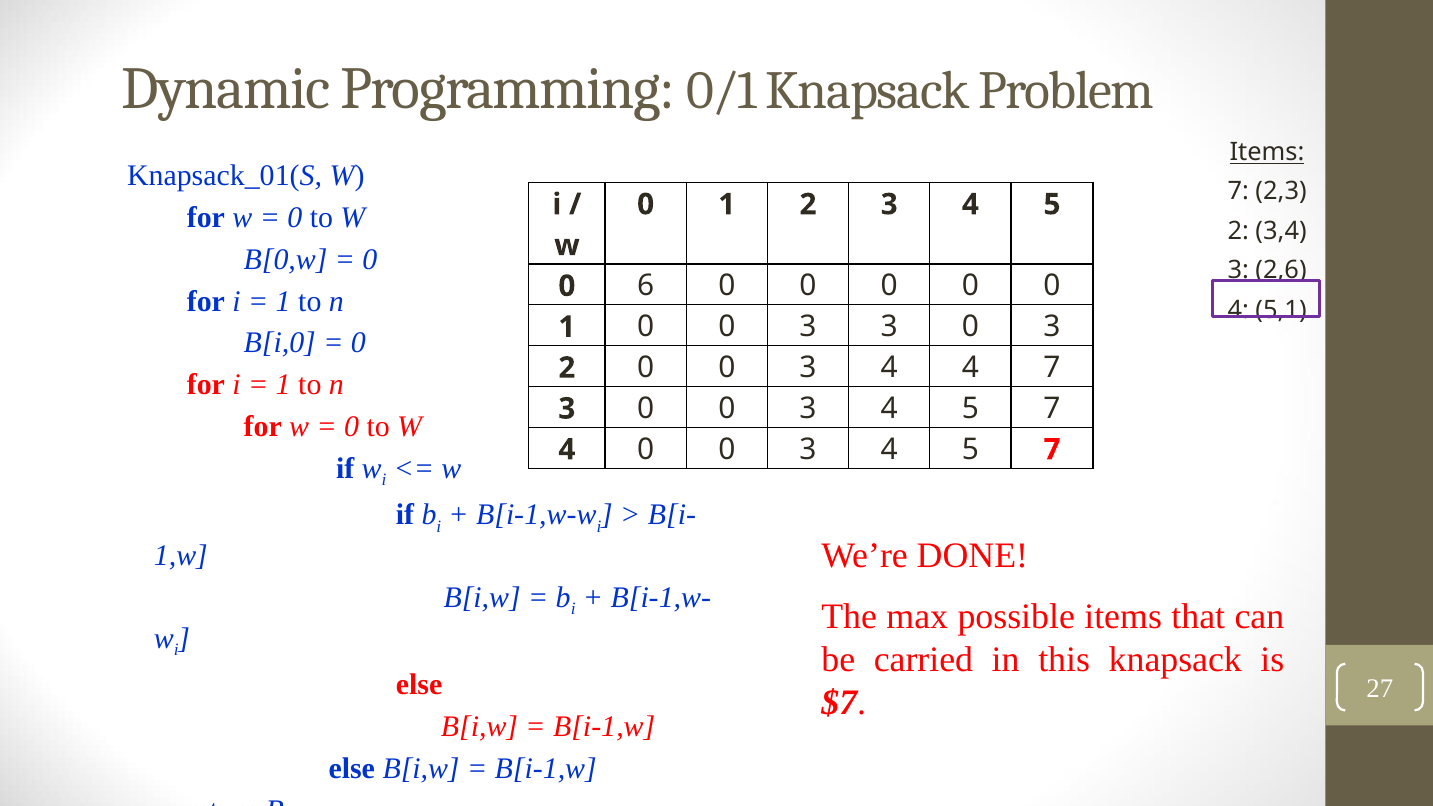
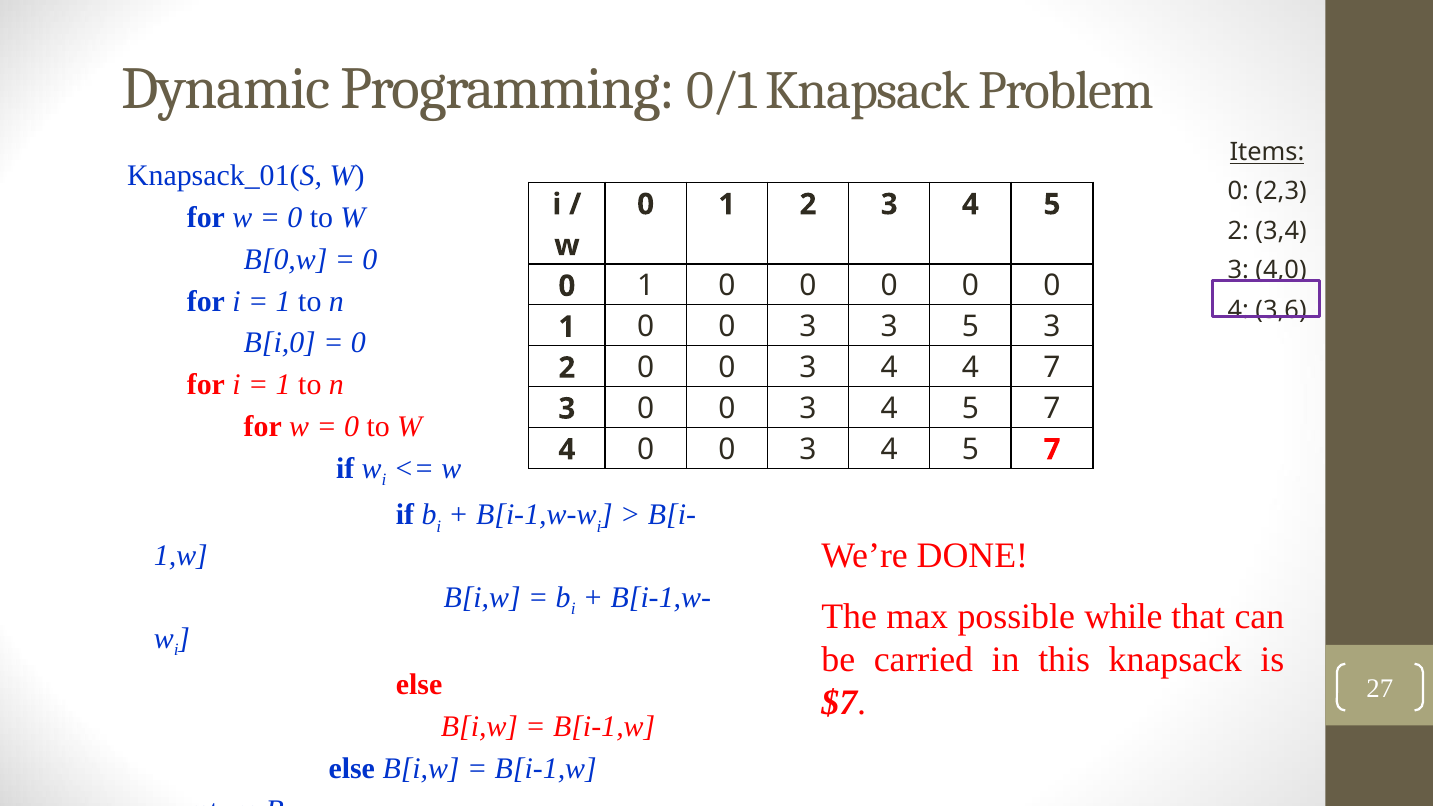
7 at (1238, 191): 7 -> 0
2,6: 2,6 -> 4,0
6 at (646, 286): 6 -> 1
5,1: 5,1 -> 3,6
3 3 0: 0 -> 5
possible items: items -> while
